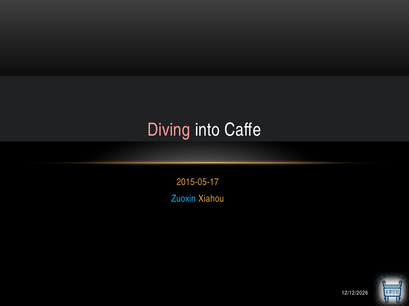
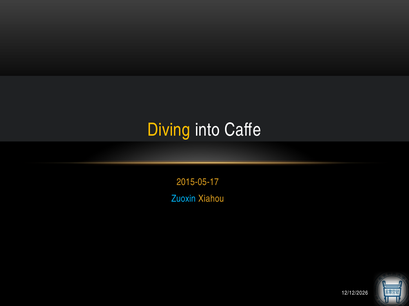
Diving colour: pink -> yellow
